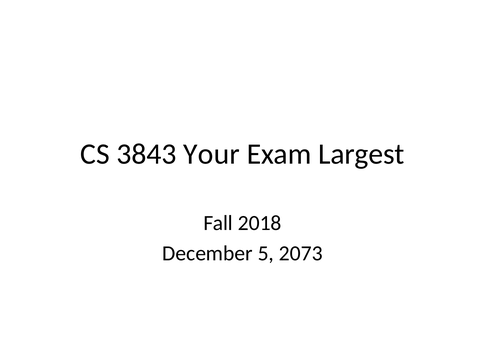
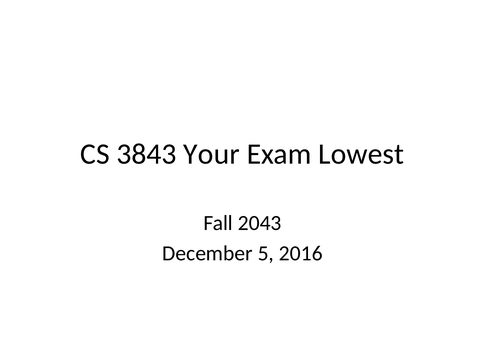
Largest: Largest -> Lowest
2018: 2018 -> 2043
2073: 2073 -> 2016
